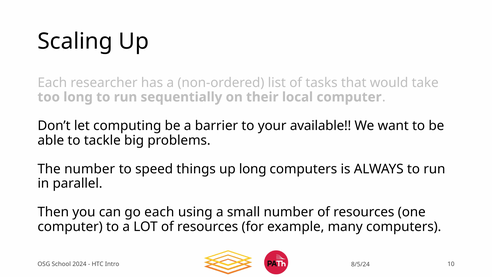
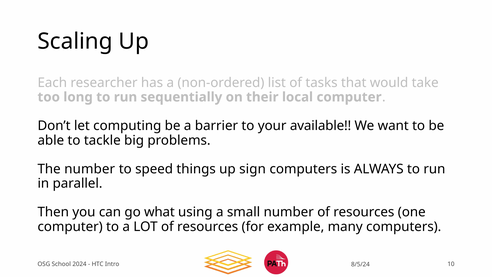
up long: long -> sign
go each: each -> what
